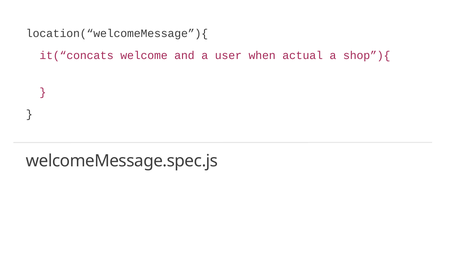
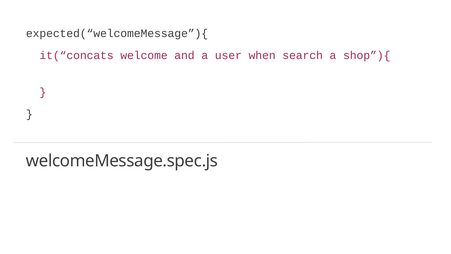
location(“welcomeMessage”){: location(“welcomeMessage”){ -> expected(“welcomeMessage”){
actual: actual -> search
